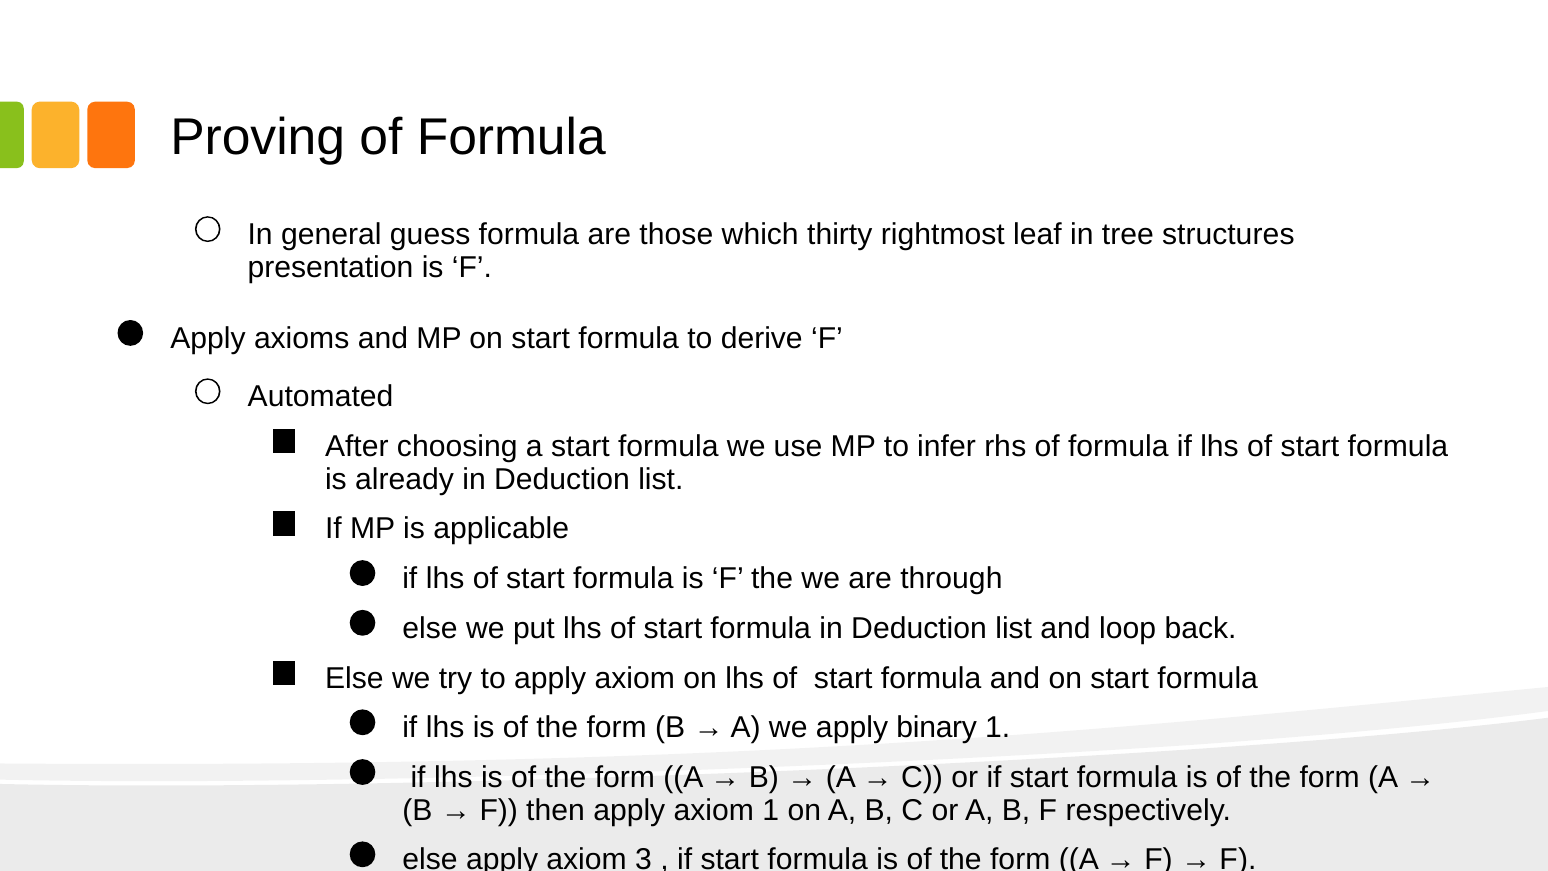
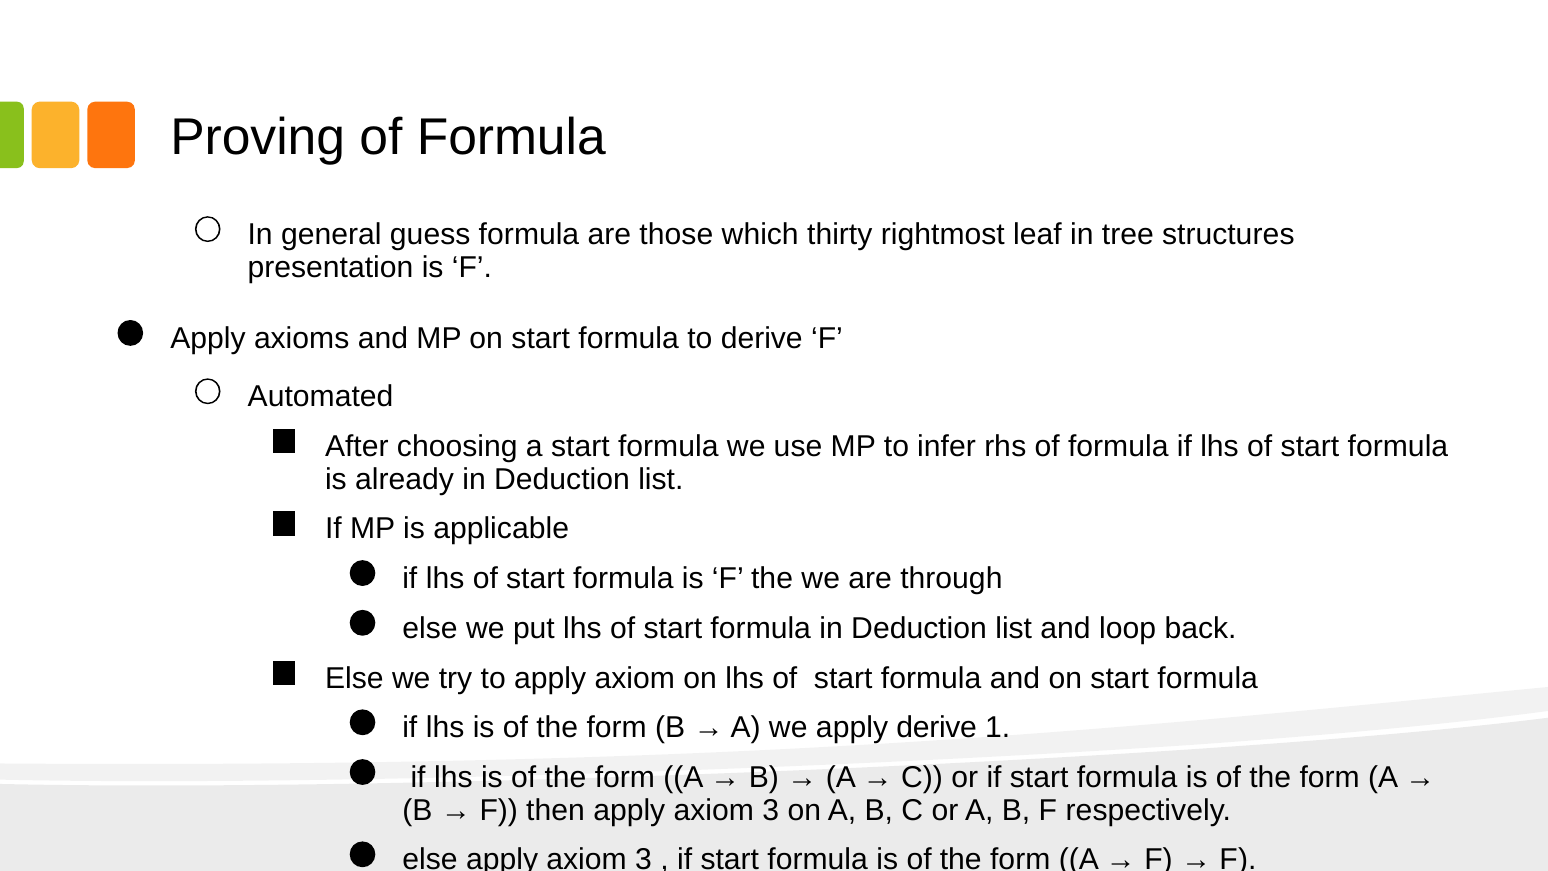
apply binary: binary -> derive
then apply axiom 1: 1 -> 3
